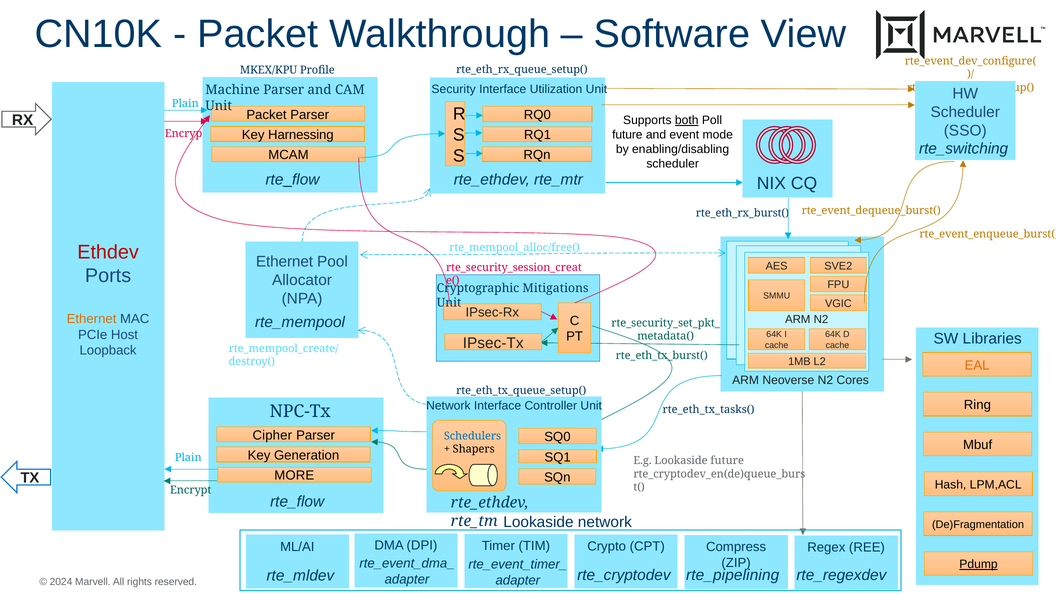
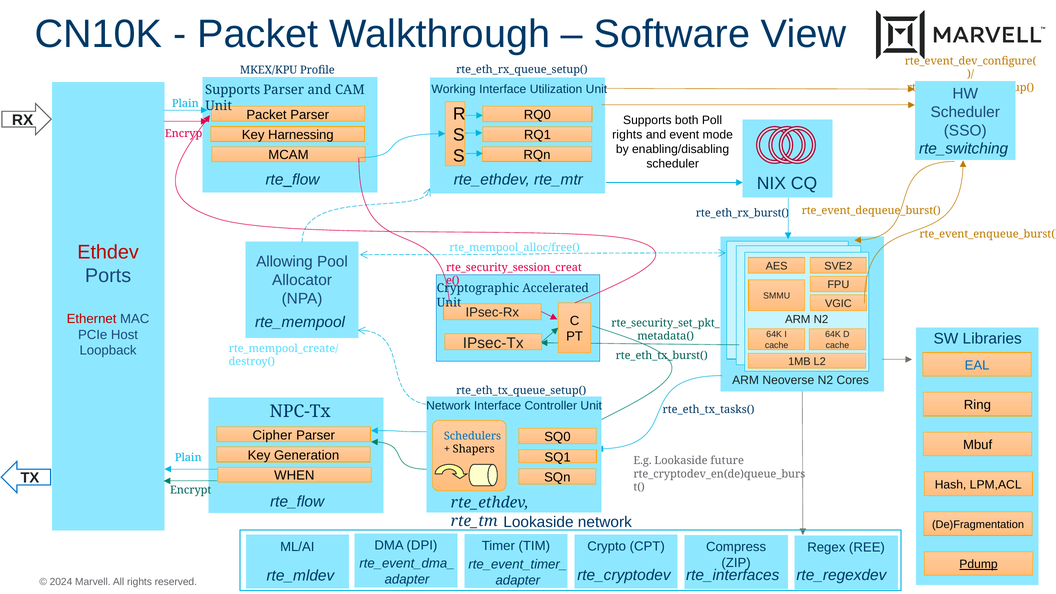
Security: Security -> Working
Machine at (233, 90): Machine -> Supports
both underline: present -> none
future at (627, 135): future -> rights
Ethernet at (285, 262): Ethernet -> Allowing
Mitigations: Mitigations -> Accelerated
Ethernet at (92, 319) colour: orange -> red
EAL colour: orange -> blue
MORE: MORE -> WHEN
rte_pipelining: rte_pipelining -> rte_interfaces
